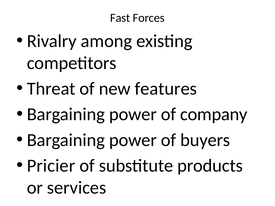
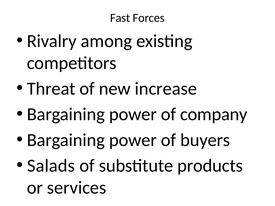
features: features -> increase
Pricier: Pricier -> Salads
